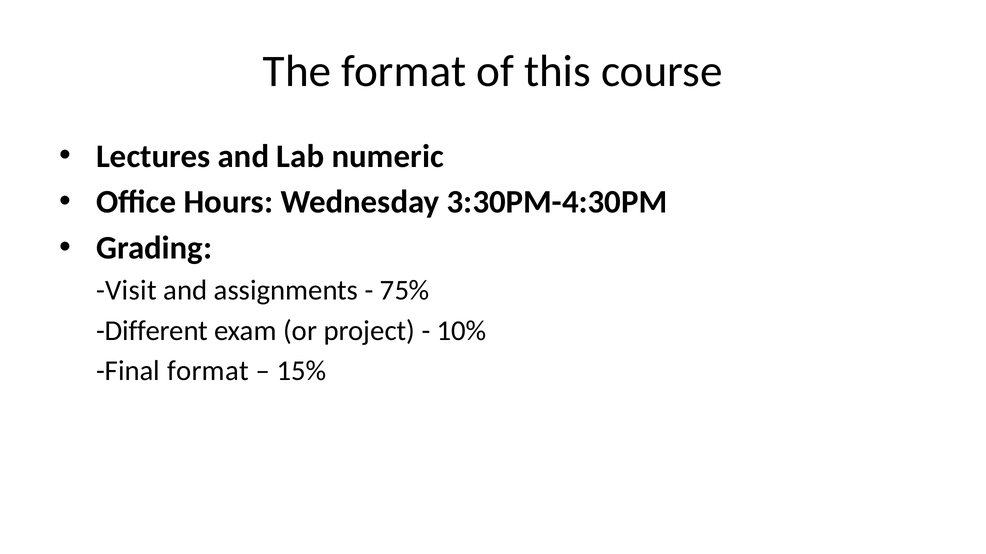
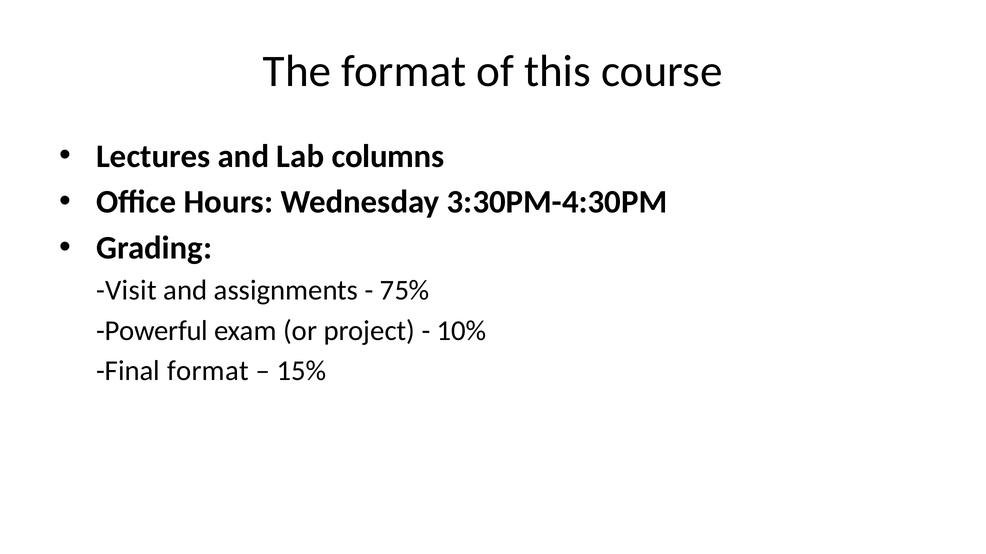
numeric: numeric -> columns
Different: Different -> Powerful
